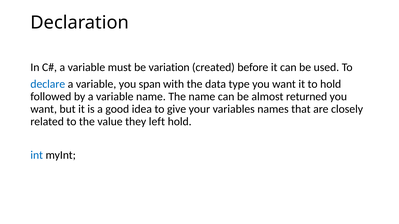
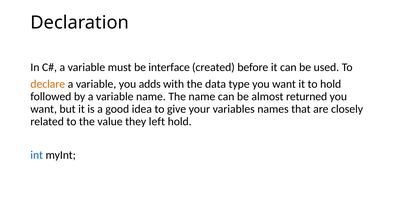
variation: variation -> interface
declare colour: blue -> orange
span: span -> adds
